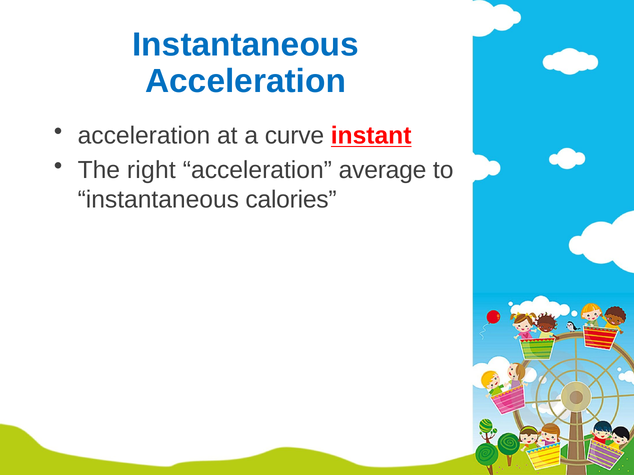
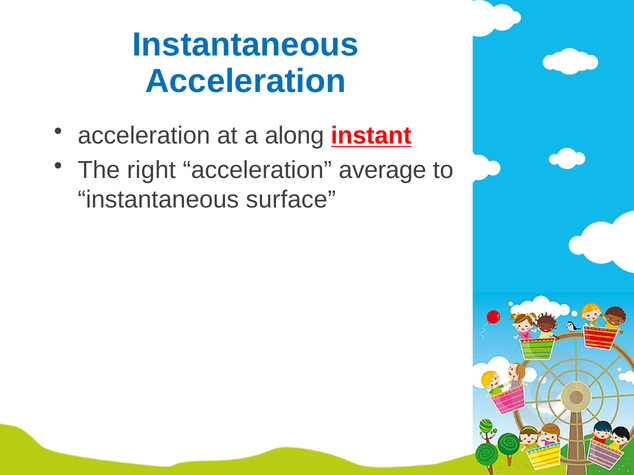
curve: curve -> along
calories: calories -> surface
